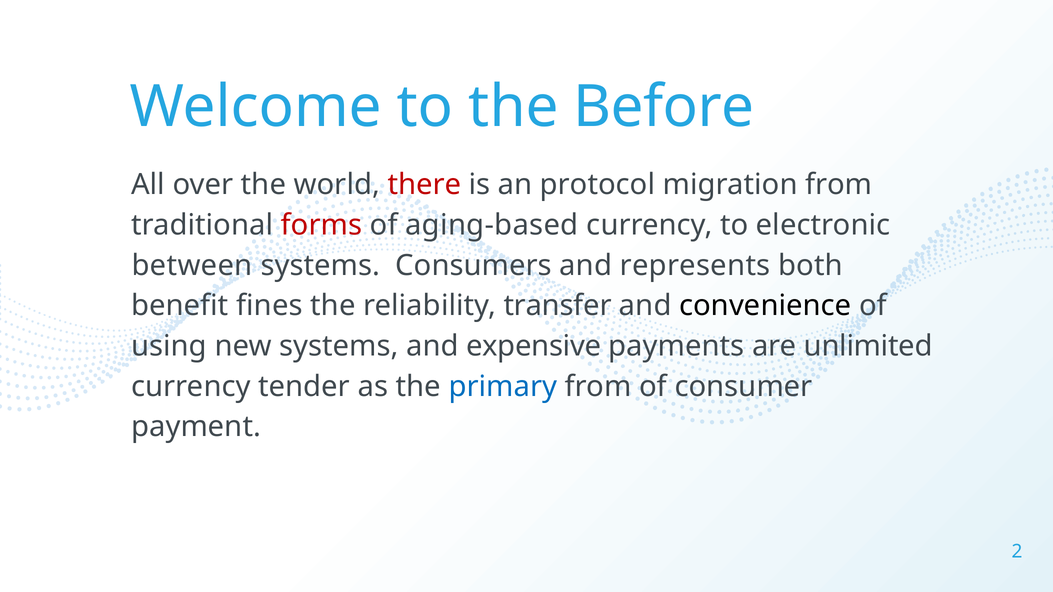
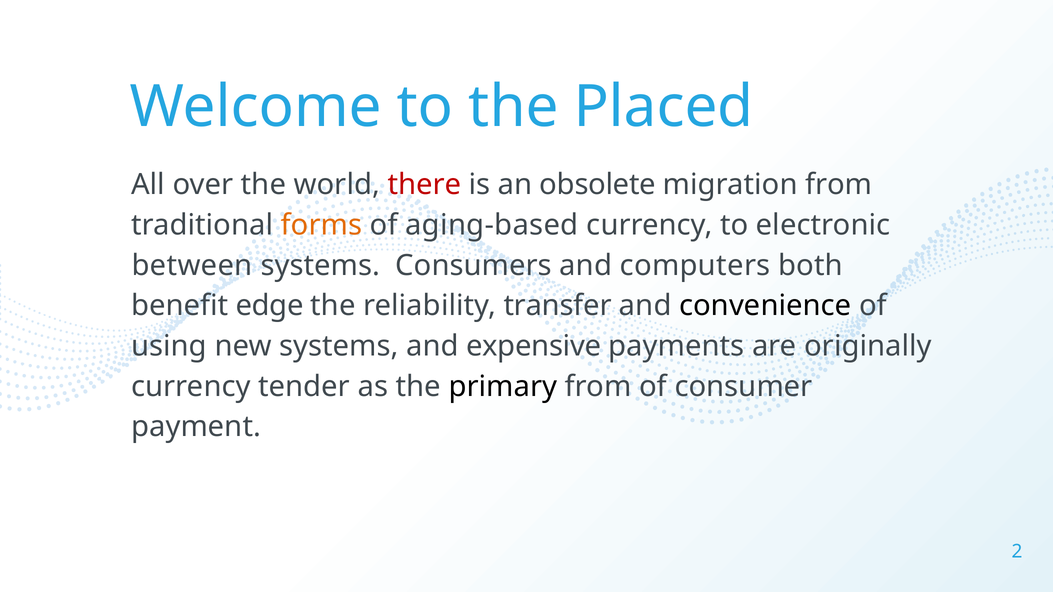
Before: Before -> Placed
protocol: protocol -> obsolete
forms colour: red -> orange
represents: represents -> computers
fines: fines -> edge
unlimited: unlimited -> originally
primary colour: blue -> black
